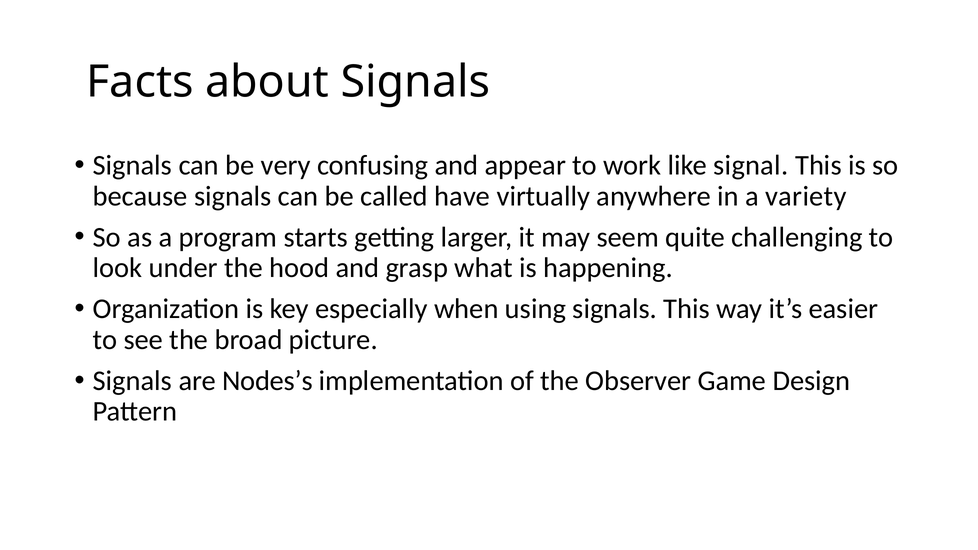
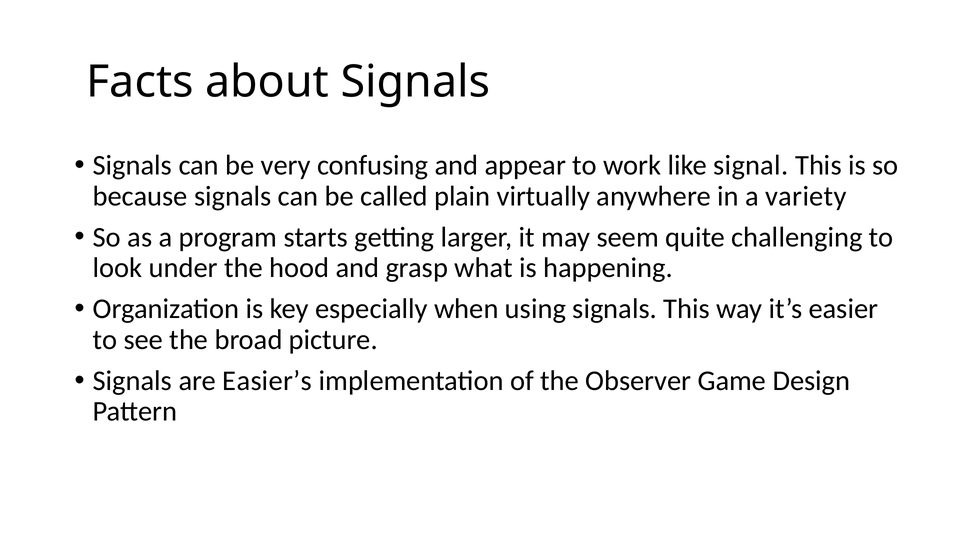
have: have -> plain
Nodes’s: Nodes’s -> Easier’s
